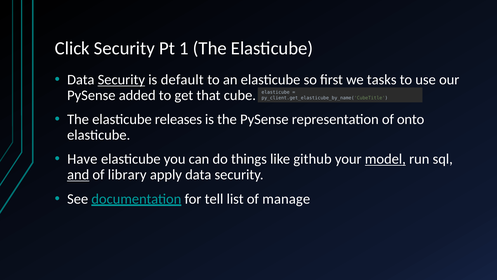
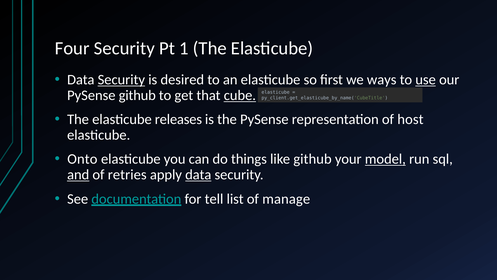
Click: Click -> Four
default: default -> desired
tasks: tasks -> ways
use underline: none -> present
PySense added: added -> github
cube underline: none -> present
onto: onto -> host
Have: Have -> Onto
library: library -> retries
data at (198, 174) underline: none -> present
